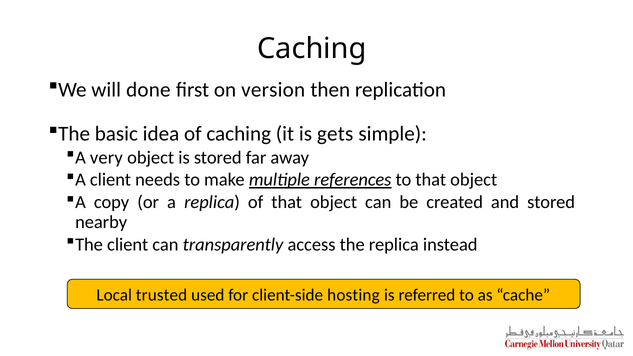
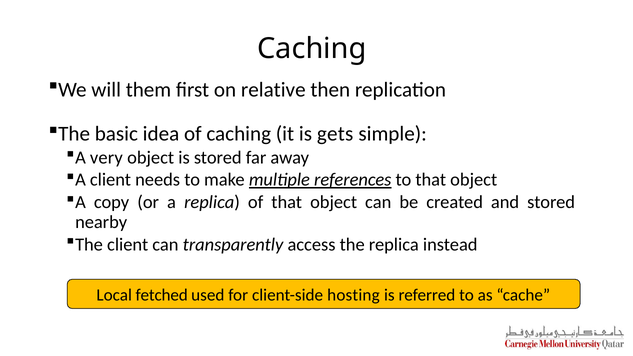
done: done -> them
version: version -> relative
trusted: trusted -> fetched
